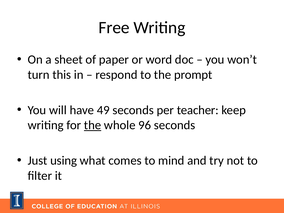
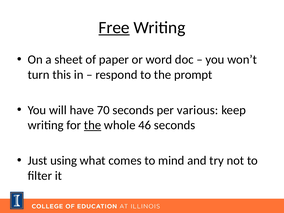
Free underline: none -> present
49: 49 -> 70
teacher: teacher -> various
96: 96 -> 46
